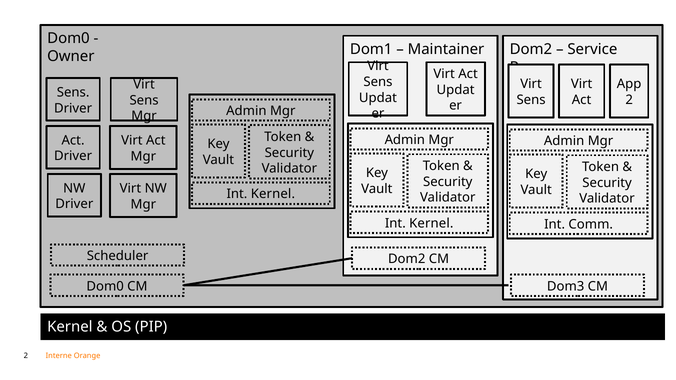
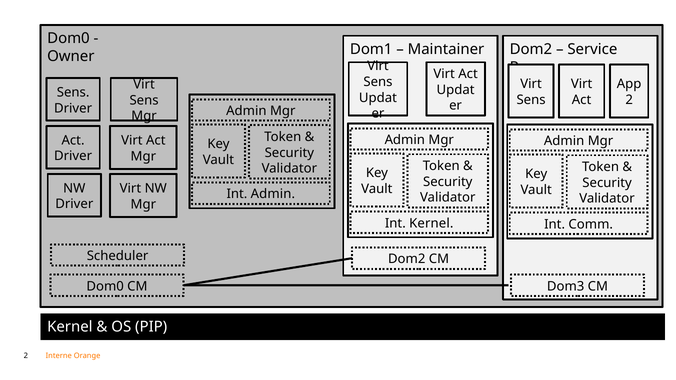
Kernel at (273, 194): Kernel -> Admin
